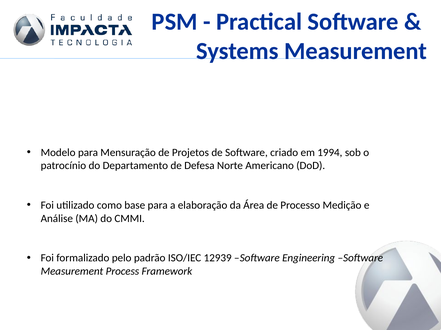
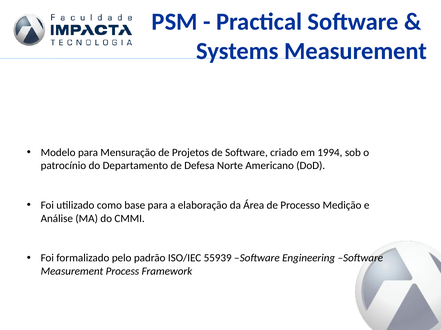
12939: 12939 -> 55939
